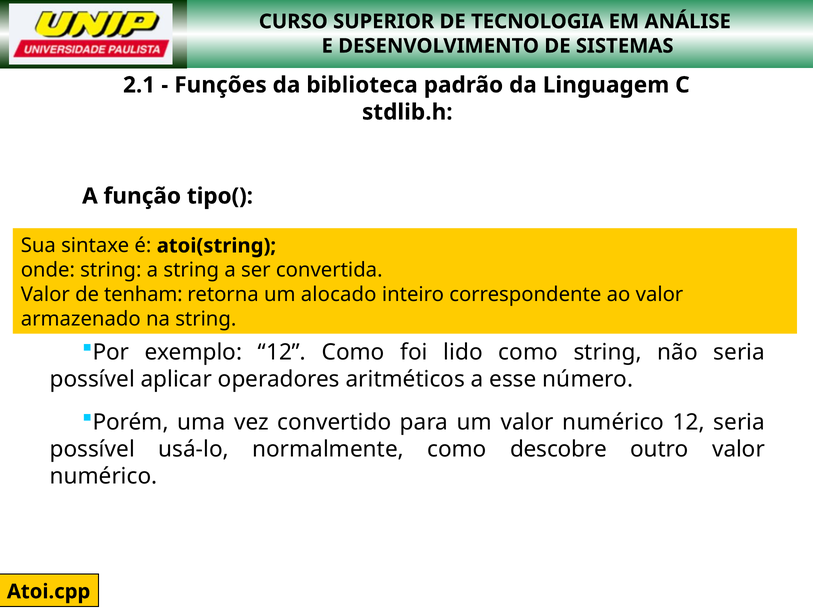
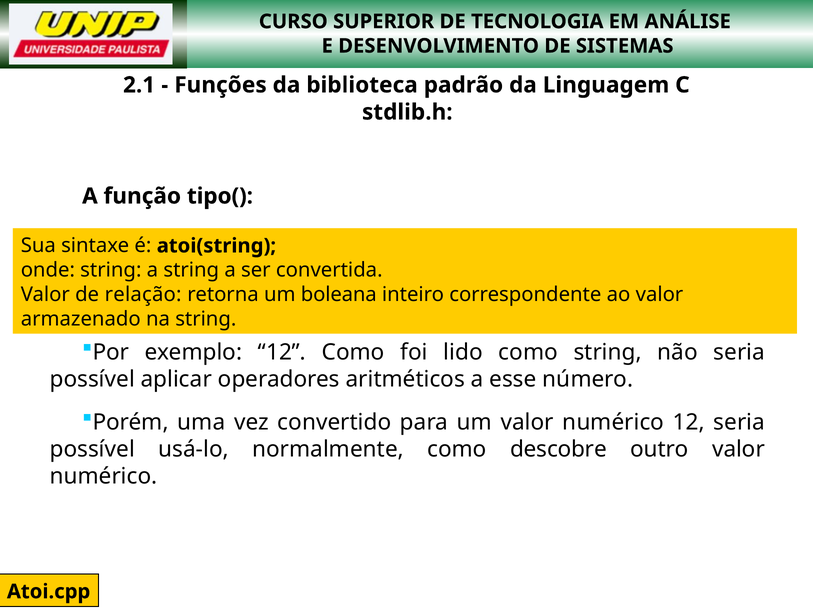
tenham: tenham -> relação
alocado: alocado -> boleana
